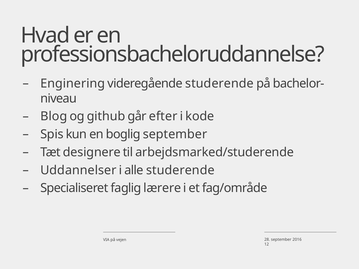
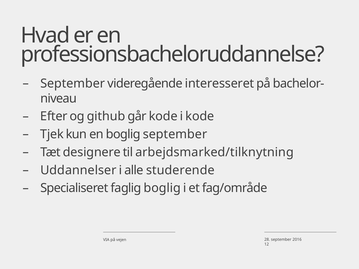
Enginering at (73, 84): Enginering -> September
videregående studerende: studerende -> interesseret
Blog: Blog -> Efter
går efter: efter -> kode
Spis: Spis -> Tjek
arbejdsmarked/studerende: arbejdsmarked/studerende -> arbejdsmarked/tilknytning
faglig lærere: lærere -> boglig
